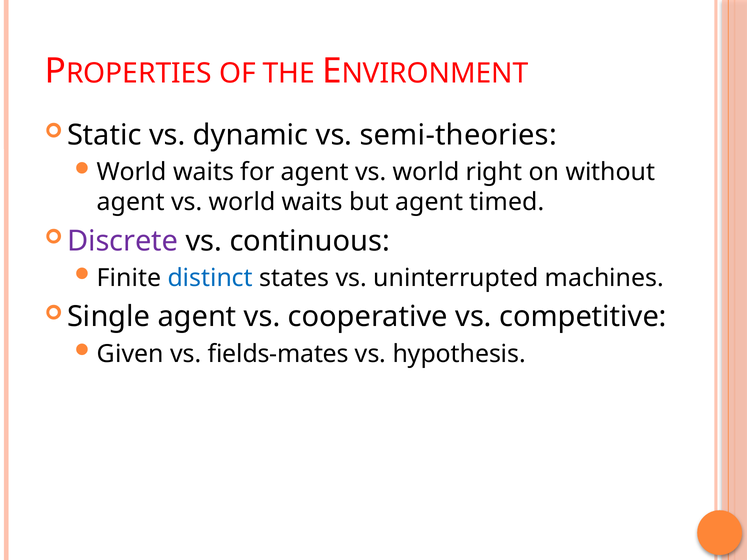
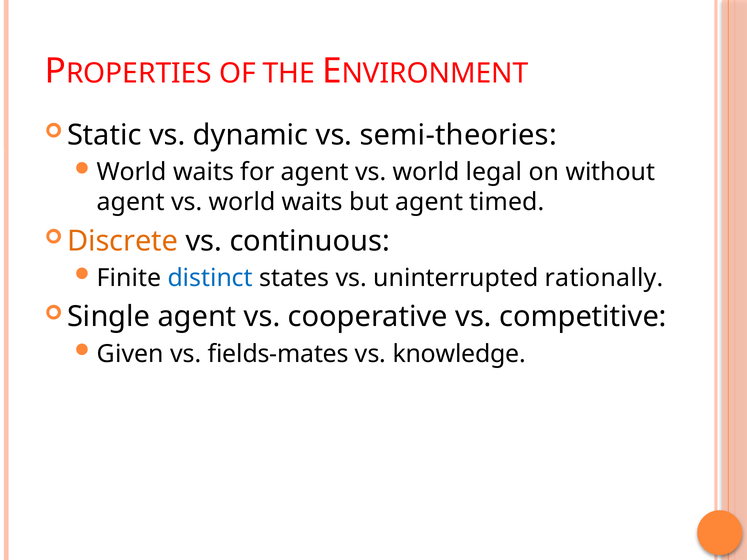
right: right -> legal
Discrete colour: purple -> orange
machines: machines -> rationally
hypothesis: hypothesis -> knowledge
